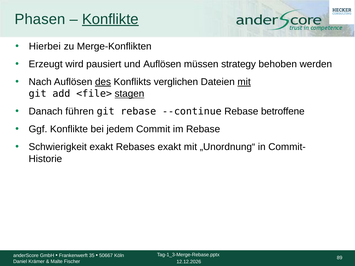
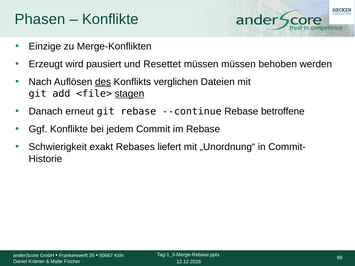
Konflikte at (110, 19) underline: present -> none
Hierbei: Hierbei -> Einzige
und Auflösen: Auflösen -> Resettet
müssen strategy: strategy -> müssen
mit at (244, 82) underline: present -> none
führen: führen -> erneut
Rebases exakt: exakt -> liefert
